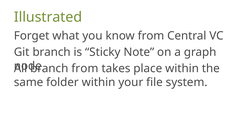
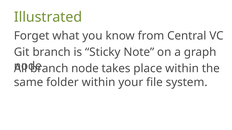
branch from: from -> node
